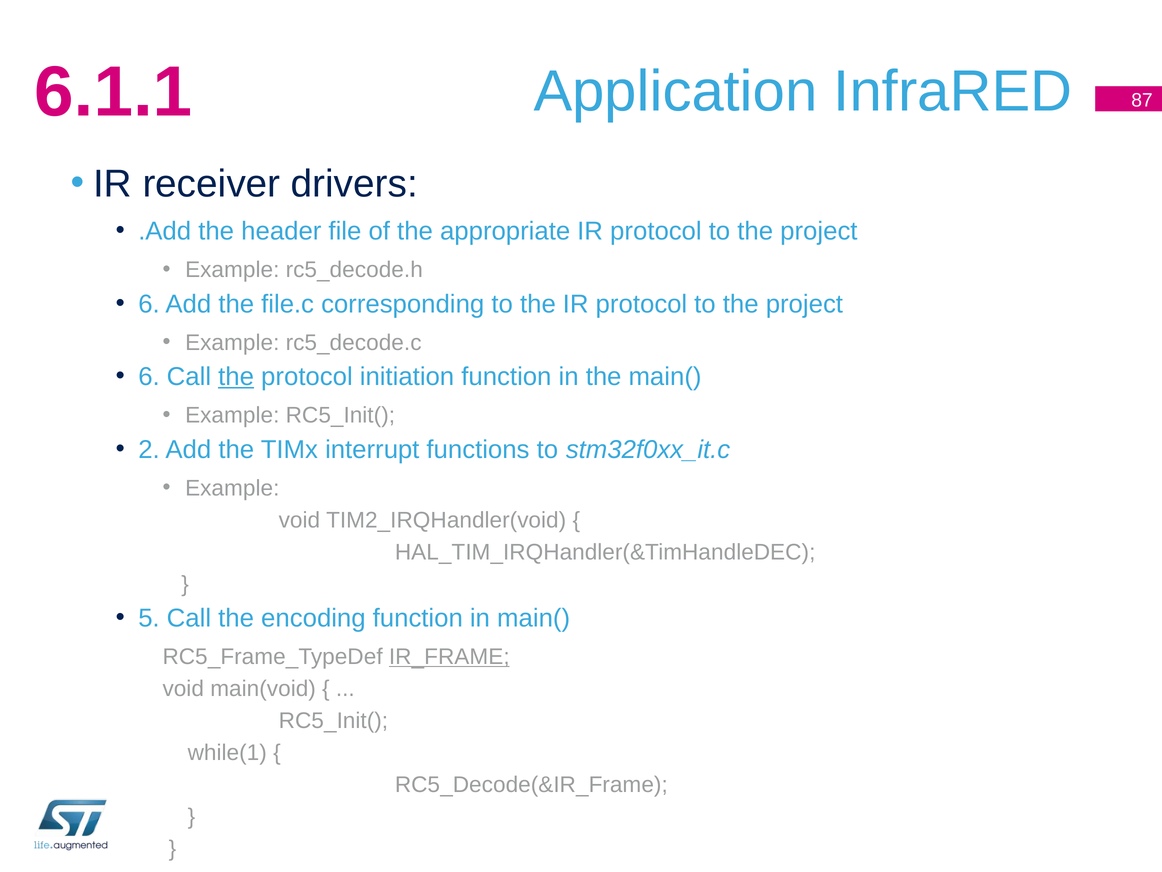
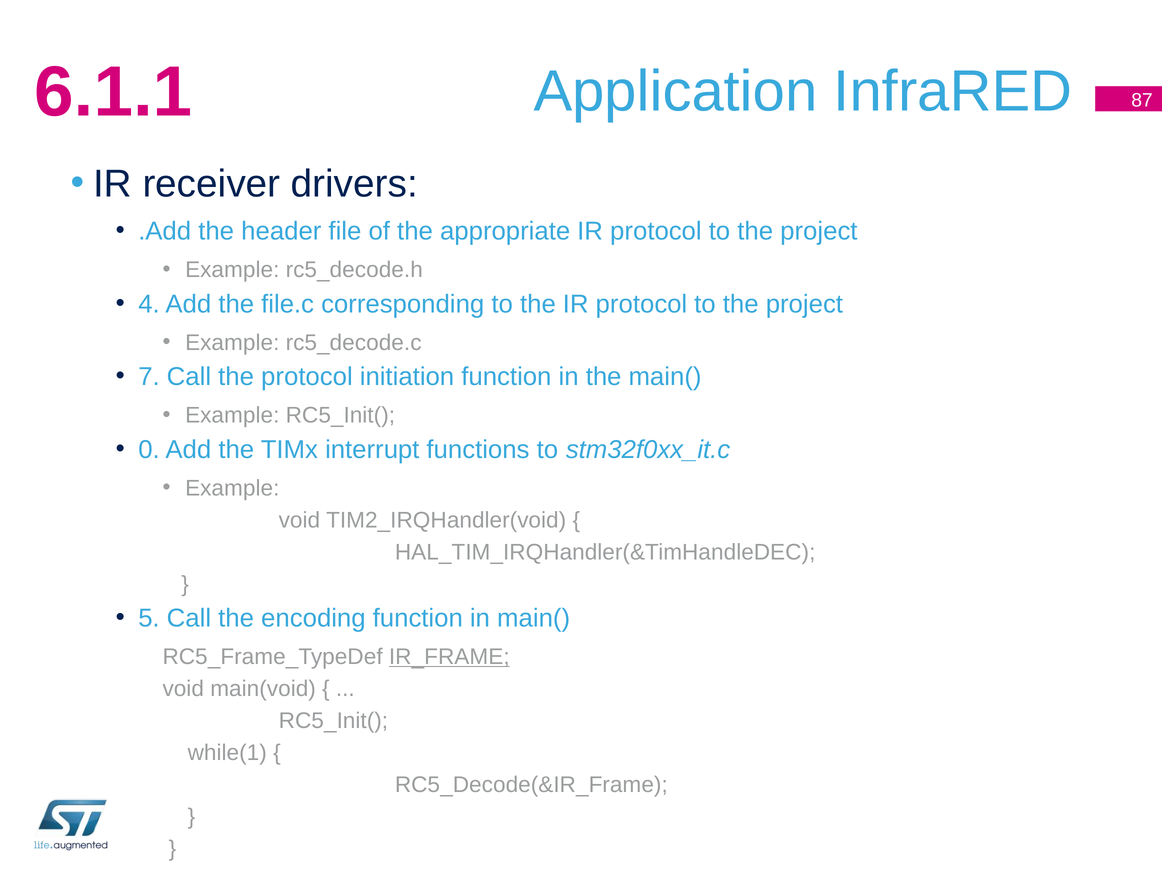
6 at (149, 304): 6 -> 4
6 at (149, 377): 6 -> 7
the at (236, 377) underline: present -> none
2: 2 -> 0
